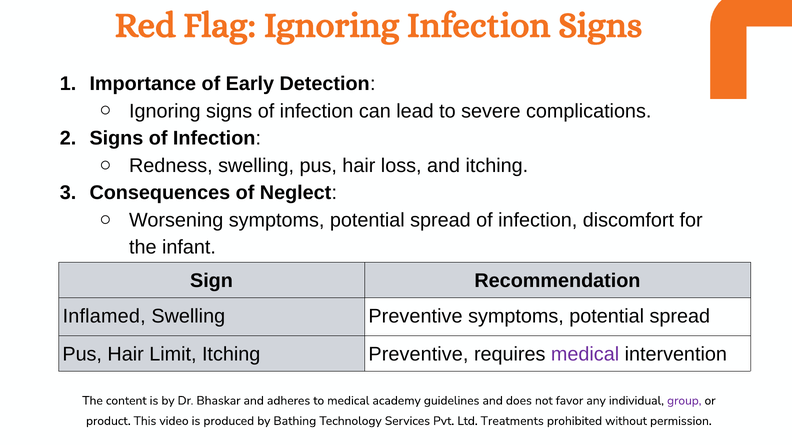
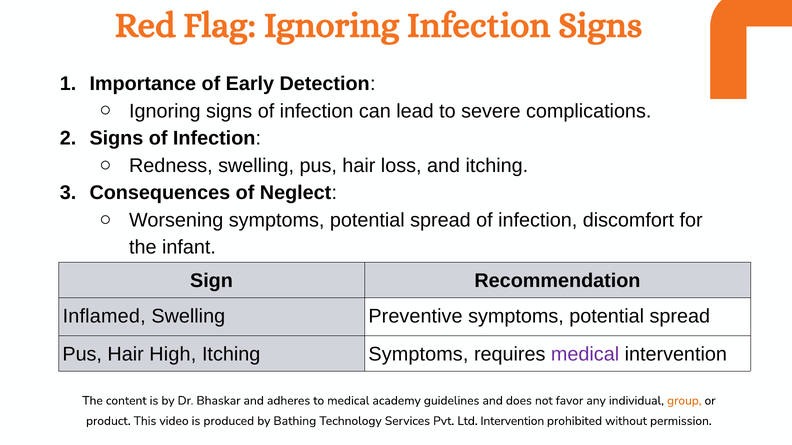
Limit: Limit -> High
Itching Preventive: Preventive -> Symptoms
group colour: purple -> orange
Ltd Treatments: Treatments -> Intervention
